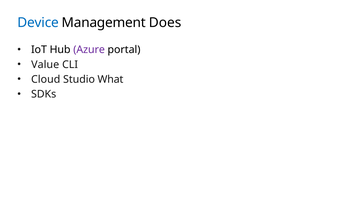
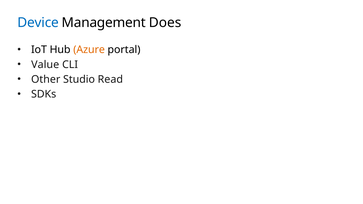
Azure colour: purple -> orange
Cloud: Cloud -> Other
What: What -> Read
